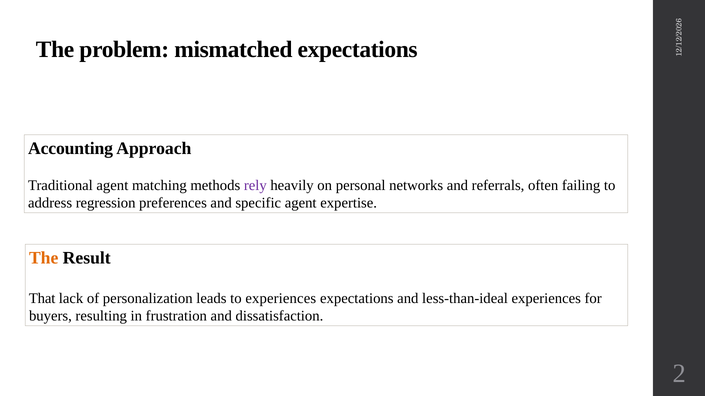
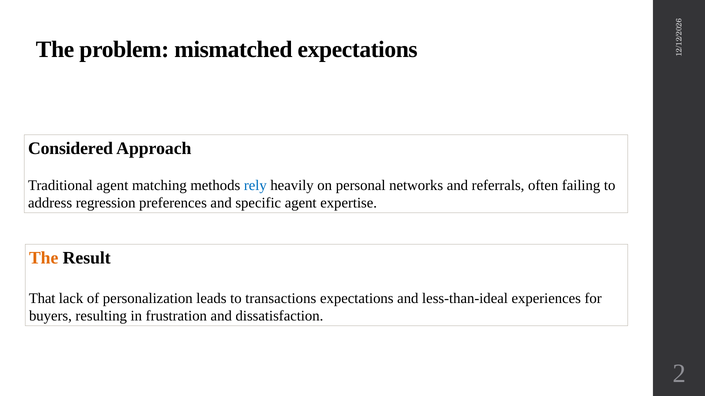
Accounting: Accounting -> Considered
rely colour: purple -> blue
to experiences: experiences -> transactions
